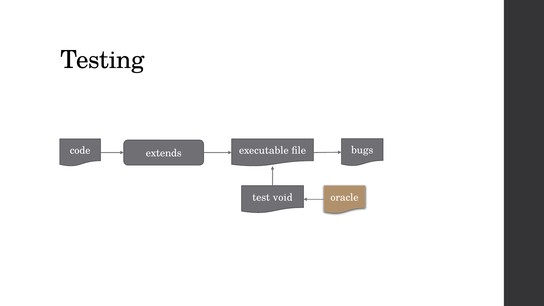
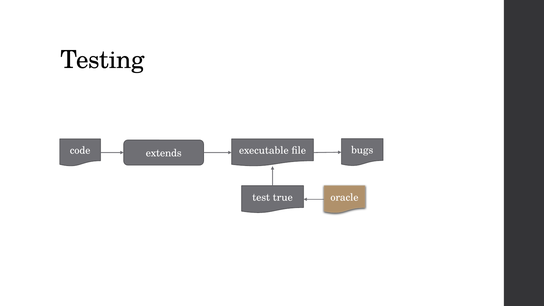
void: void -> true
